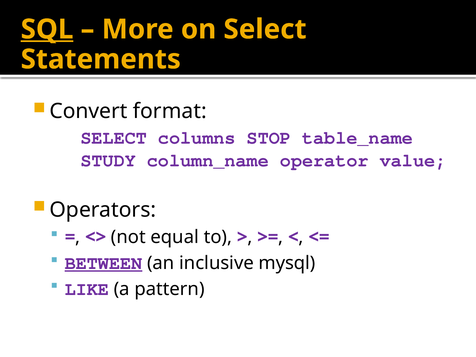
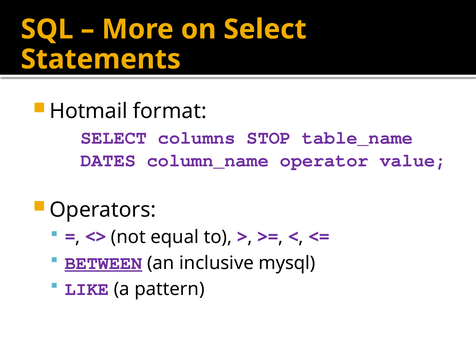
SQL underline: present -> none
Convert: Convert -> Hotmail
STUDY: STUDY -> DATES
